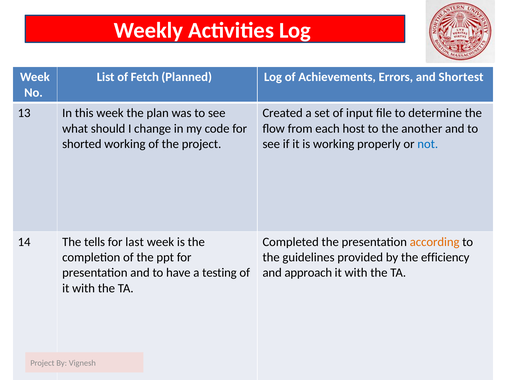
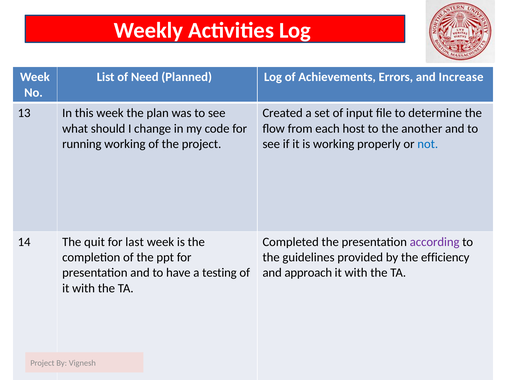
Fetch: Fetch -> Need
Shortest: Shortest -> Increase
shorted: shorted -> running
tells: tells -> quit
according colour: orange -> purple
